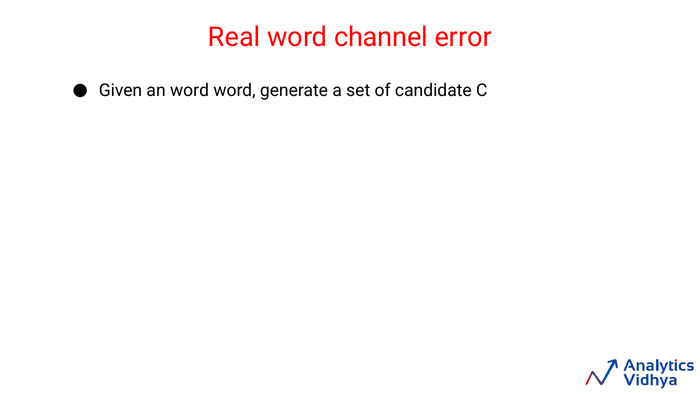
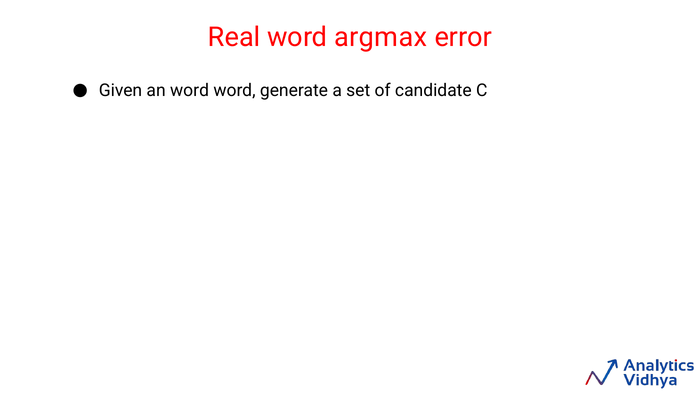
channel: channel -> argmax
